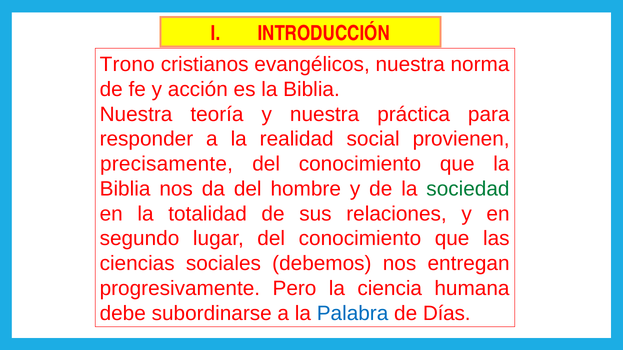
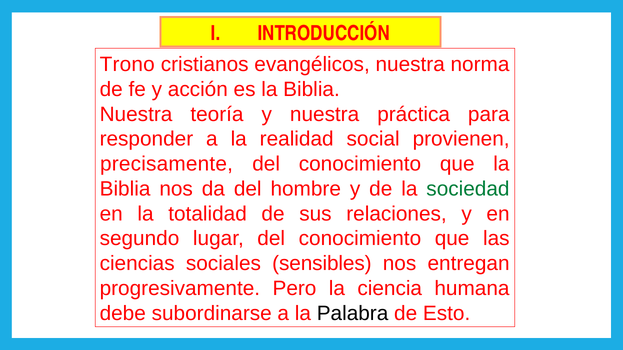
debemos: debemos -> sensibles
Palabra colour: blue -> black
Días: Días -> Esto
